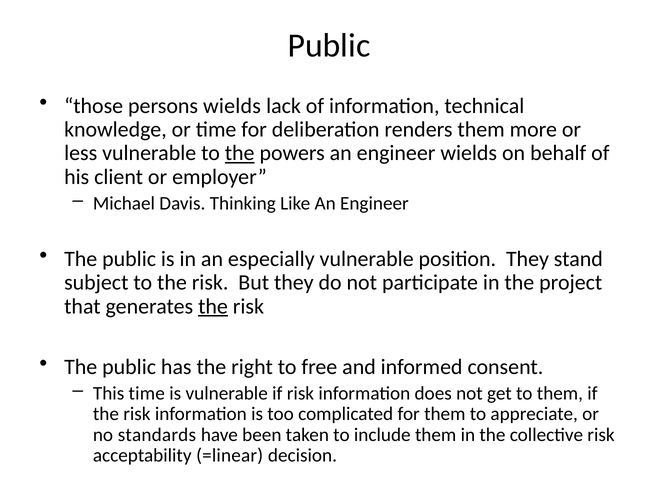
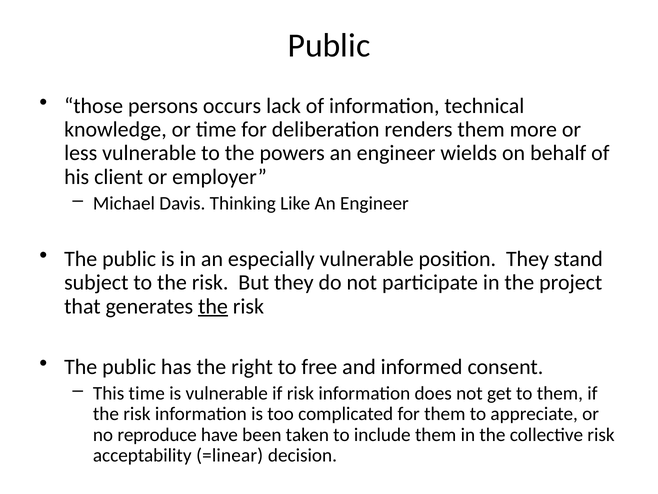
persons wields: wields -> occurs
the at (240, 153) underline: present -> none
standards: standards -> reproduce
